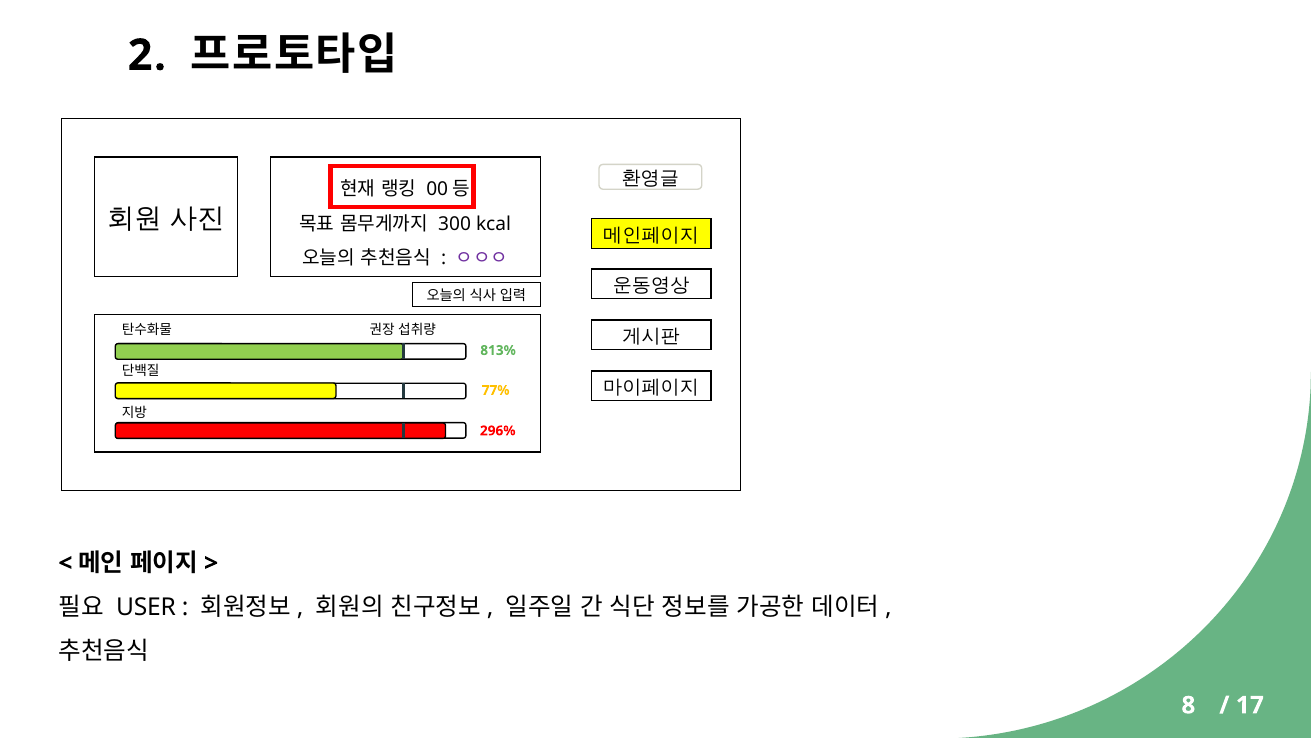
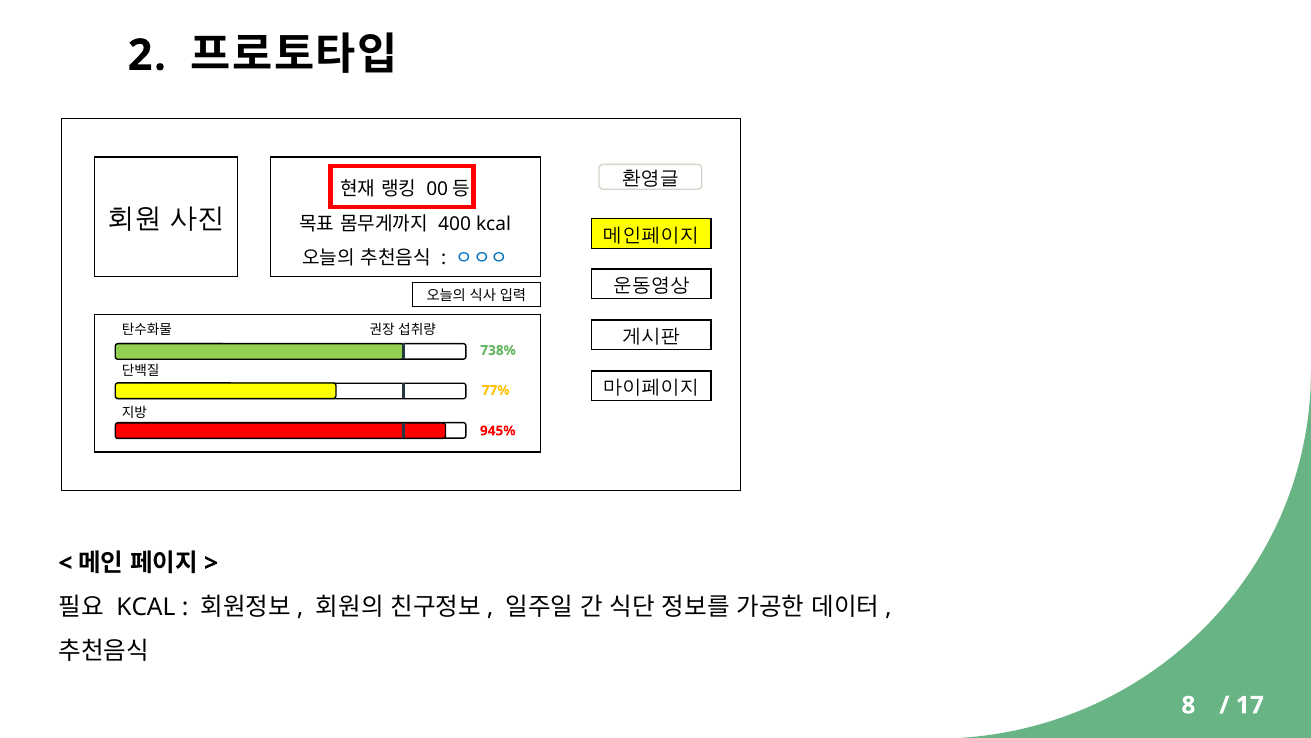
300: 300 -> 400
ㅇㅇㅇ colour: purple -> blue
813%: 813% -> 738%
296%: 296% -> 945%
USER at (146, 607): USER -> KCAL
